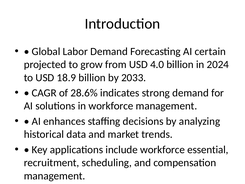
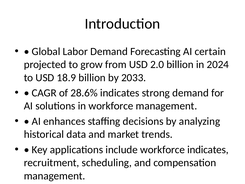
4.0: 4.0 -> 2.0
workforce essential: essential -> indicates
